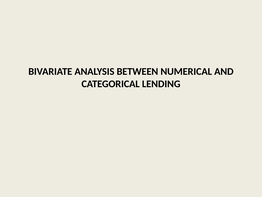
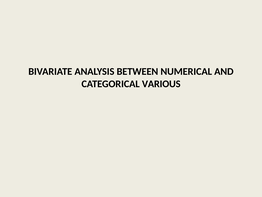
LENDING: LENDING -> VARIOUS
